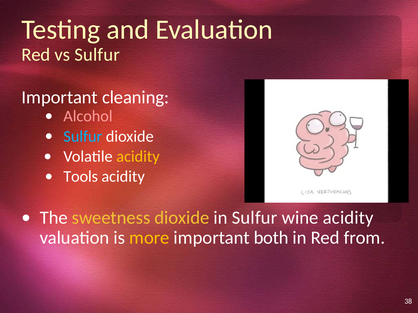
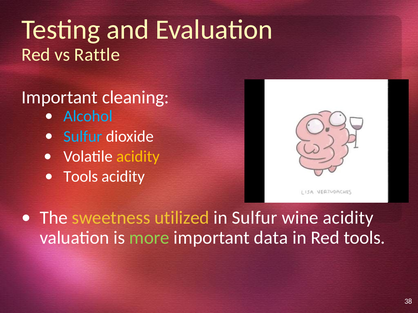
vs Sulfur: Sulfur -> Rattle
Alcohol colour: pink -> light blue
sweetness dioxide: dioxide -> utilized
more colour: yellow -> light green
both: both -> data
Red from: from -> tools
